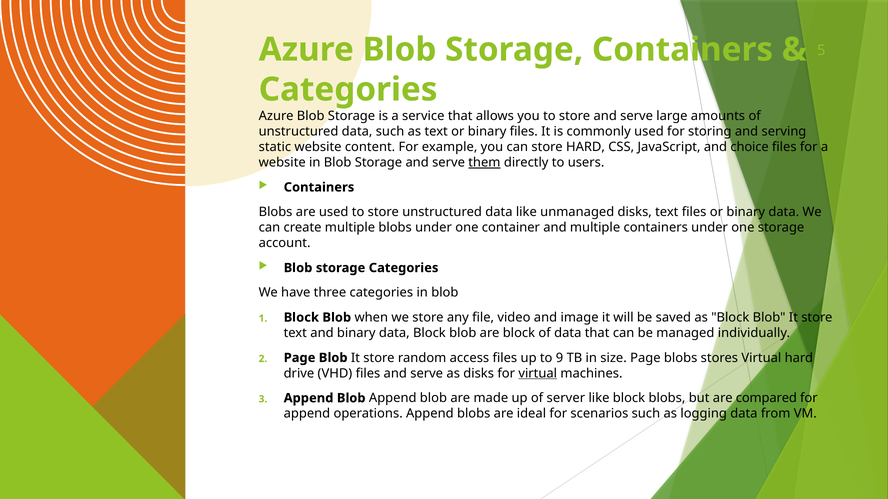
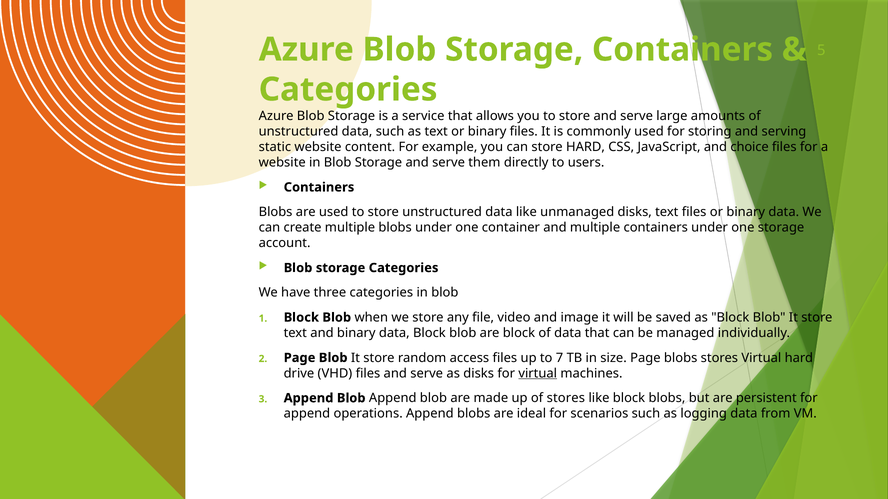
them underline: present -> none
9: 9 -> 7
of server: server -> stores
compared: compared -> persistent
